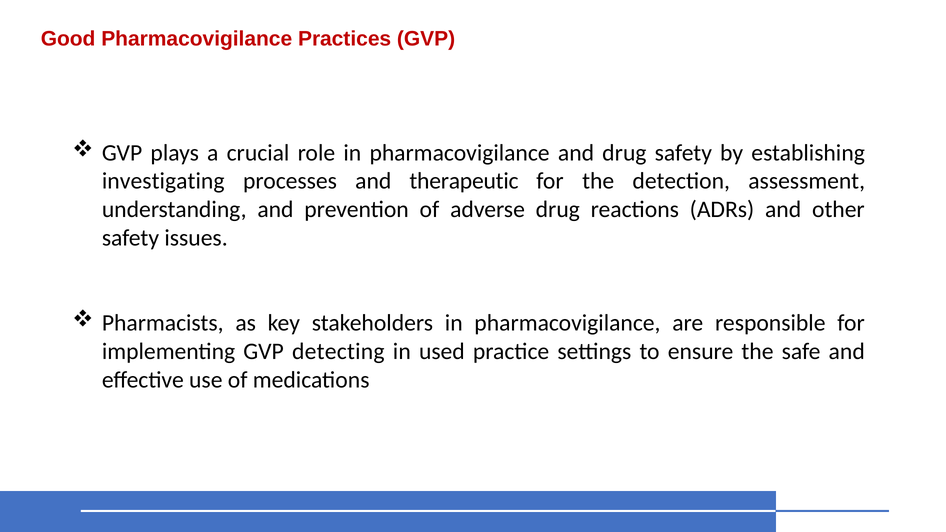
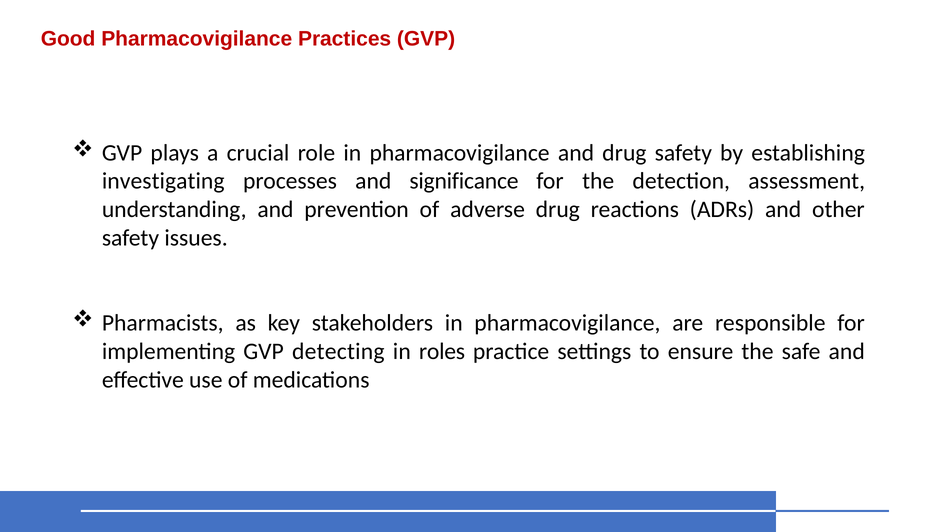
therapeutic: therapeutic -> significance
used: used -> roles
